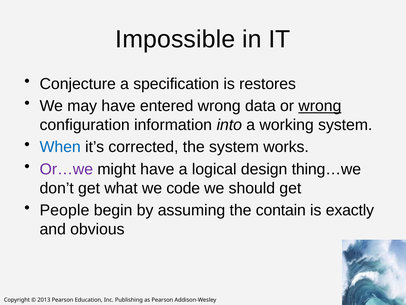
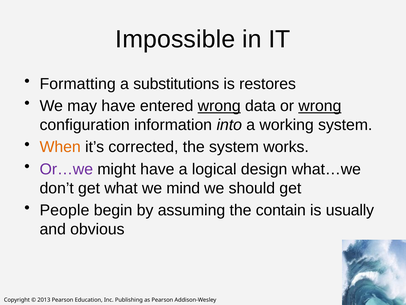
Conjecture: Conjecture -> Formatting
specification: specification -> substitutions
wrong at (219, 106) underline: none -> present
When colour: blue -> orange
thing…we: thing…we -> what…we
code: code -> mind
exactly: exactly -> usually
